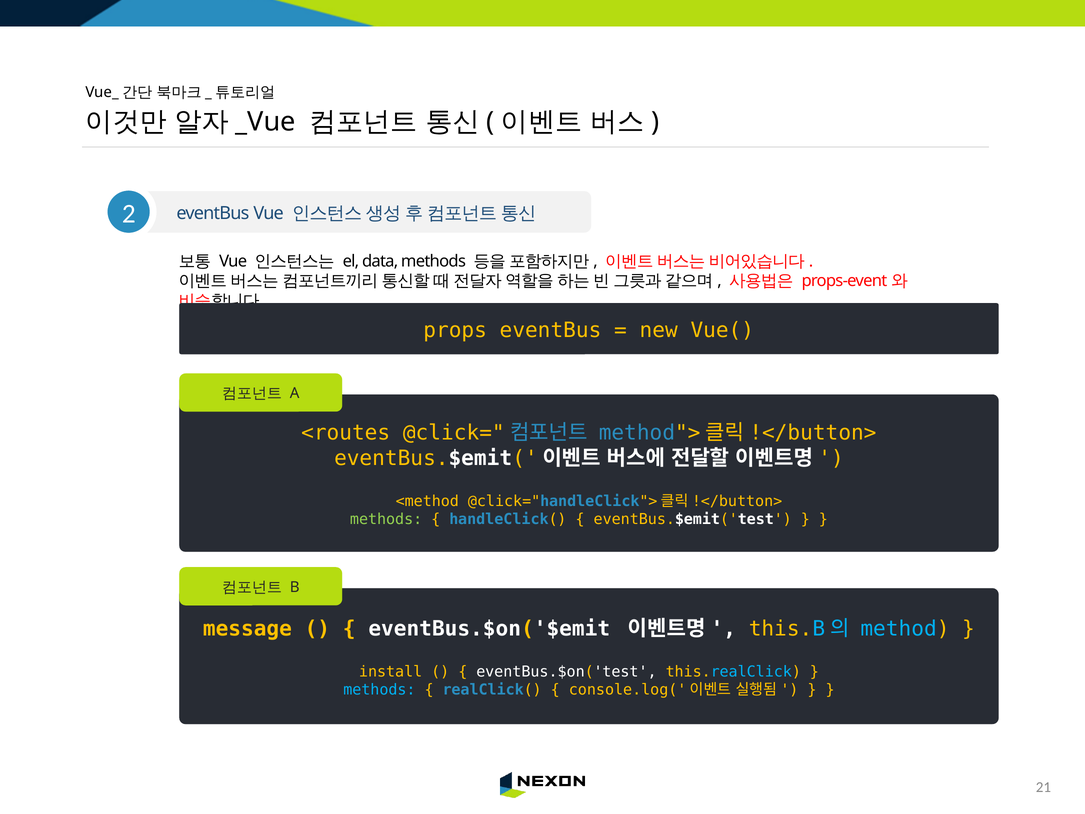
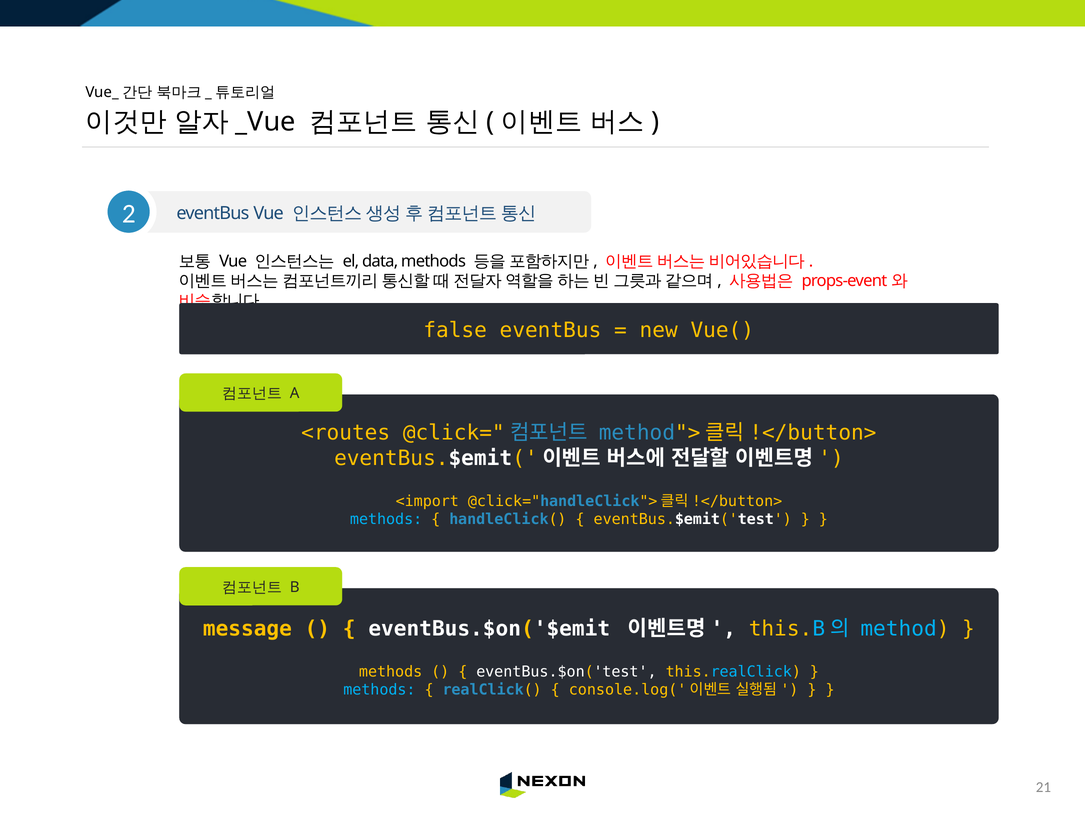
props: props -> false
<method: <method -> <import
methods at (386, 519) colour: light green -> light blue
install at (391, 671): install -> methods
